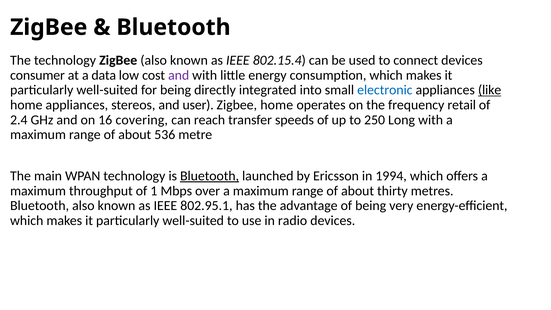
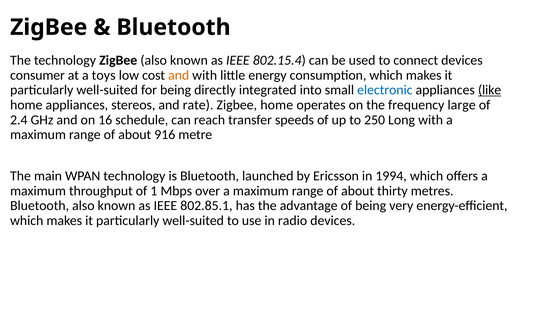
data: data -> toys
and at (179, 75) colour: purple -> orange
user: user -> rate
retail: retail -> large
covering: covering -> schedule
536: 536 -> 916
Bluetooth at (210, 176) underline: present -> none
802.95.1: 802.95.1 -> 802.85.1
